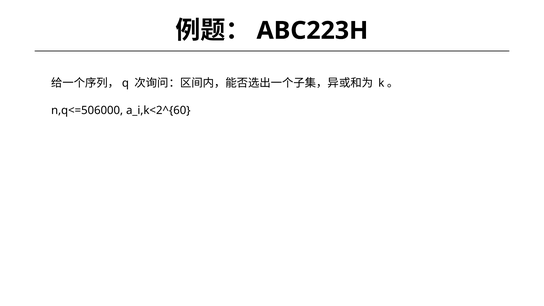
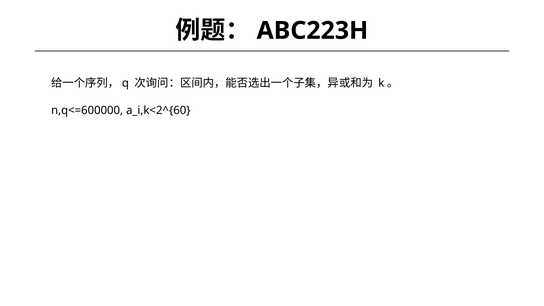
n,q<=506000: n,q<=506000 -> n,q<=600000
